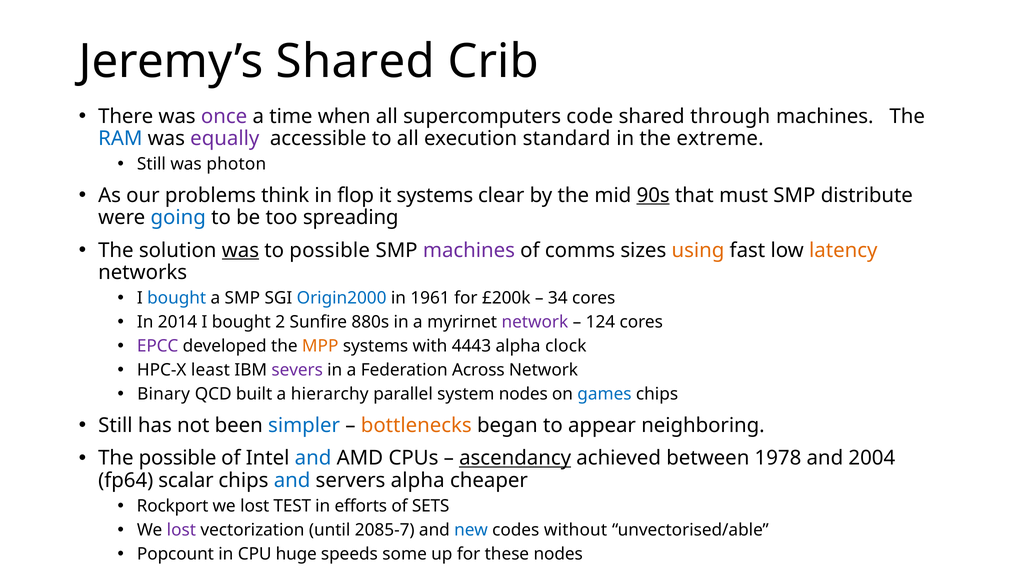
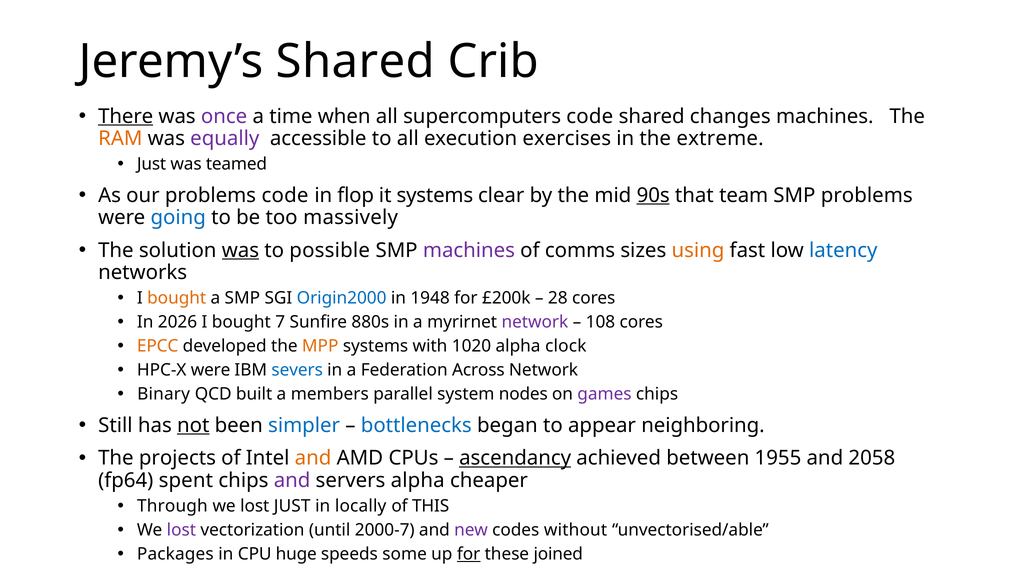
There underline: none -> present
through: through -> changes
RAM colour: blue -> orange
standard: standard -> exercises
Still at (151, 164): Still -> Just
photon: photon -> teamed
problems think: think -> code
must: must -> team
SMP distribute: distribute -> problems
spreading: spreading -> massively
latency colour: orange -> blue
bought at (177, 298) colour: blue -> orange
1961: 1961 -> 1948
34: 34 -> 28
2014: 2014 -> 2026
2: 2 -> 7
124: 124 -> 108
EPCC colour: purple -> orange
4443: 4443 -> 1020
HPC-X least: least -> were
severs colour: purple -> blue
hierarchy: hierarchy -> members
games colour: blue -> purple
not underline: none -> present
bottlenecks colour: orange -> blue
The possible: possible -> projects
and at (313, 458) colour: blue -> orange
1978: 1978 -> 1955
2004: 2004 -> 2058
scalar: scalar -> spent
and at (292, 480) colour: blue -> purple
Rockport: Rockport -> Through
lost TEST: TEST -> JUST
efforts: efforts -> locally
SETS: SETS -> THIS
2085-7: 2085-7 -> 2000-7
new colour: blue -> purple
Popcount: Popcount -> Packages
for at (469, 554) underline: none -> present
these nodes: nodes -> joined
